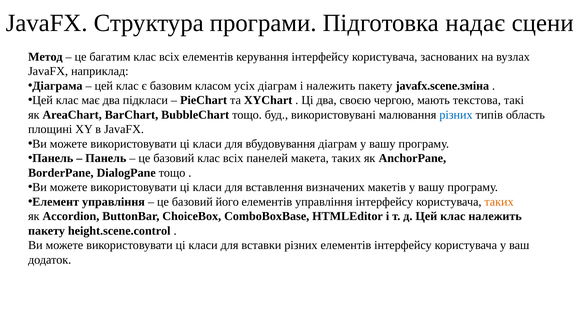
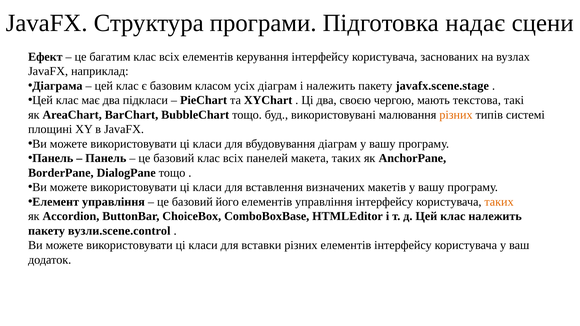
Метод: Метод -> Ефект
javafx.scene.зміна: javafx.scene.зміна -> javafx.scene.stage
різних at (456, 115) colour: blue -> orange
область: область -> системі
height.scene.control: height.scene.control -> вузли.scene.control
